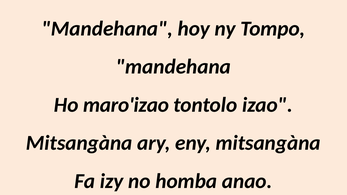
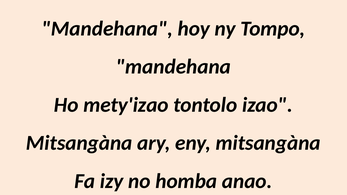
maro'izao: maro'izao -> mety'izao
